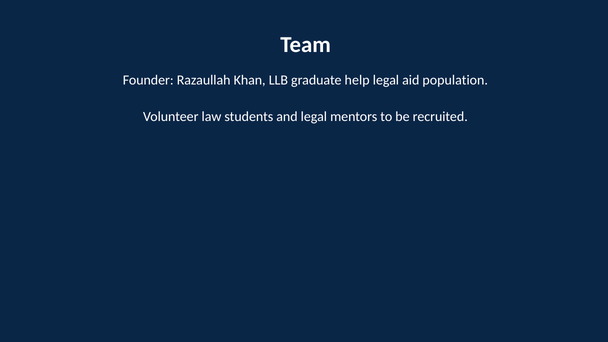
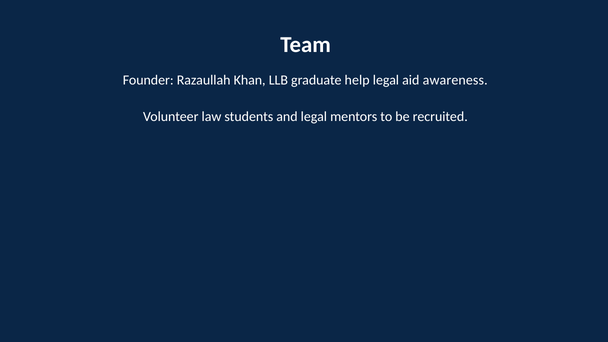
population: population -> awareness
